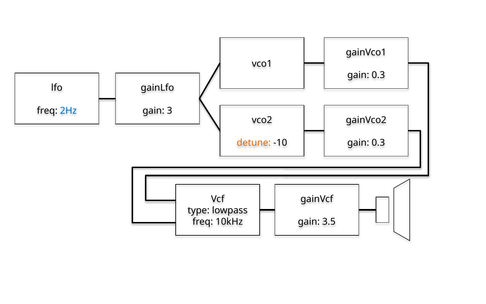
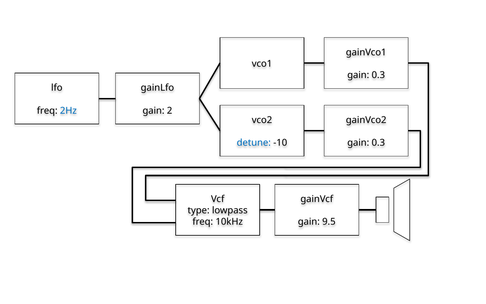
3: 3 -> 2
detune colour: orange -> blue
3.5: 3.5 -> 9.5
